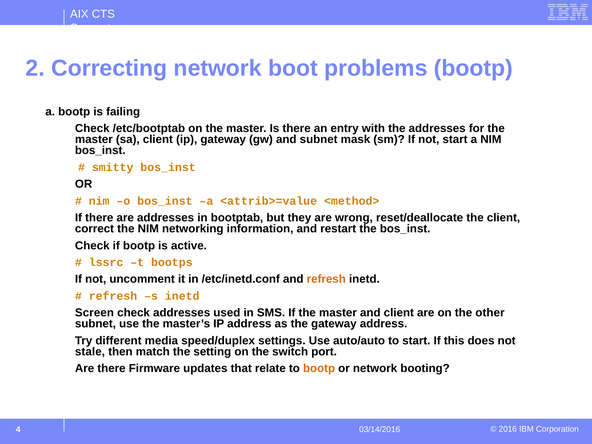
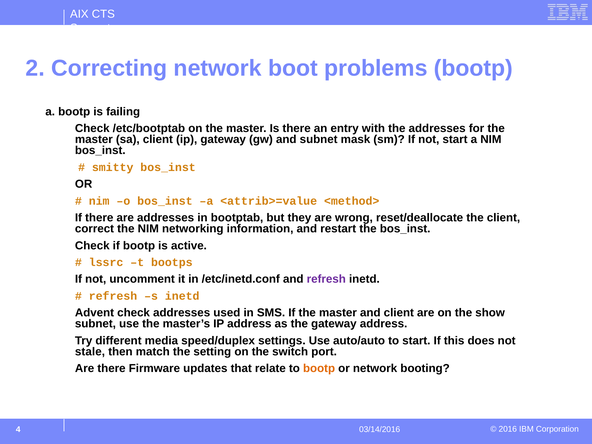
refresh at (326, 279) colour: orange -> purple
Screen: Screen -> Advent
other: other -> show
